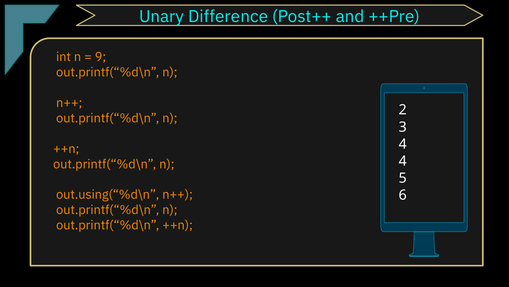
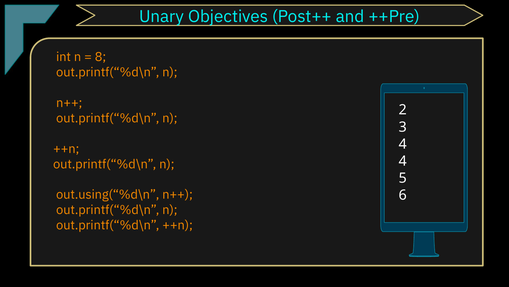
Difference: Difference -> Objectives
9: 9 -> 8
